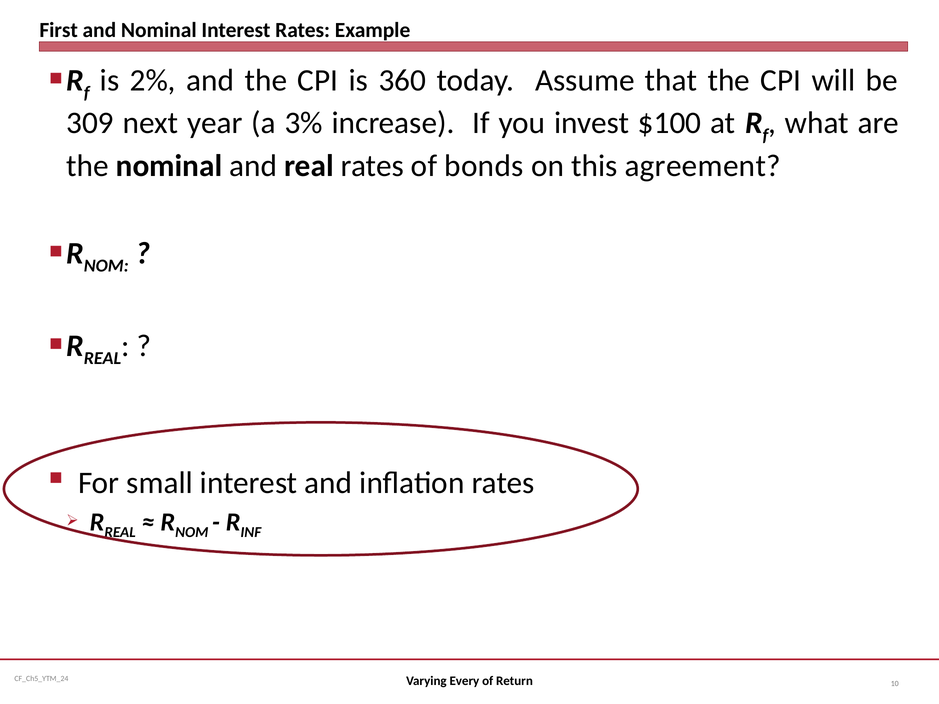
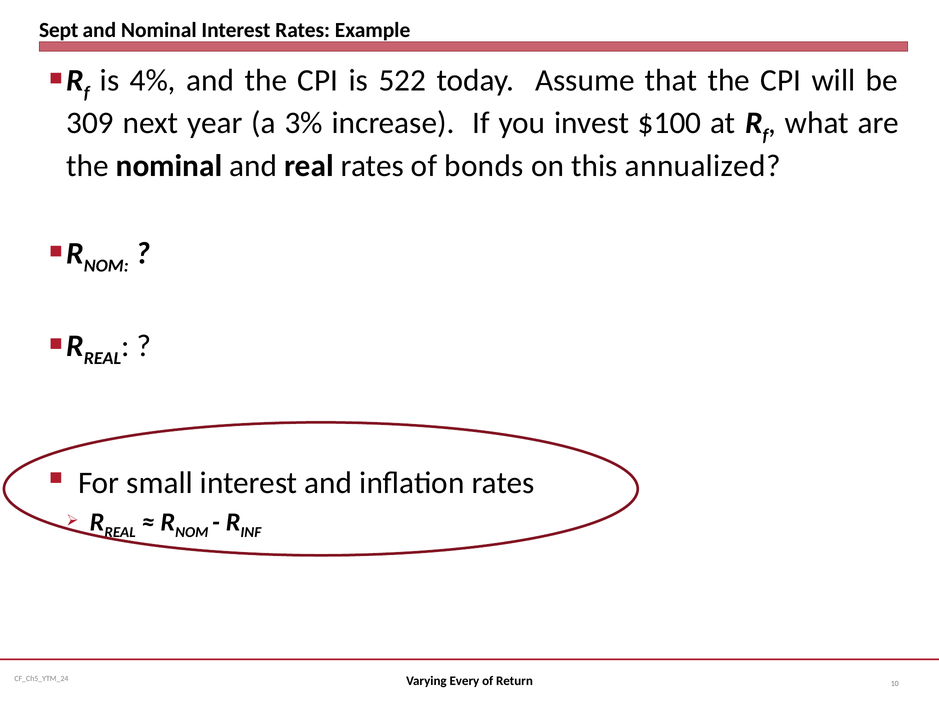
First: First -> Sept
2%: 2% -> 4%
360: 360 -> 522
agreement: agreement -> annualized
